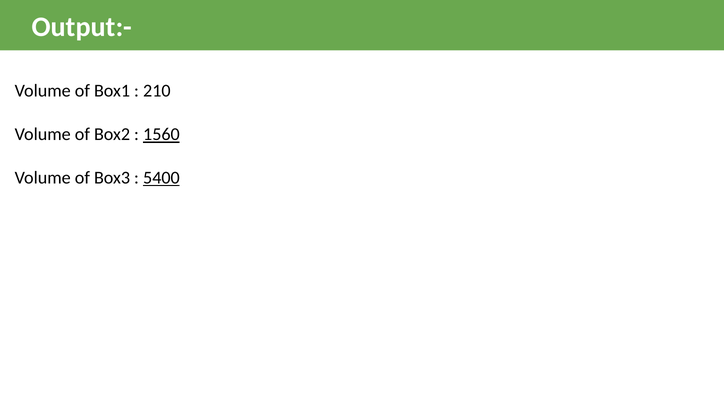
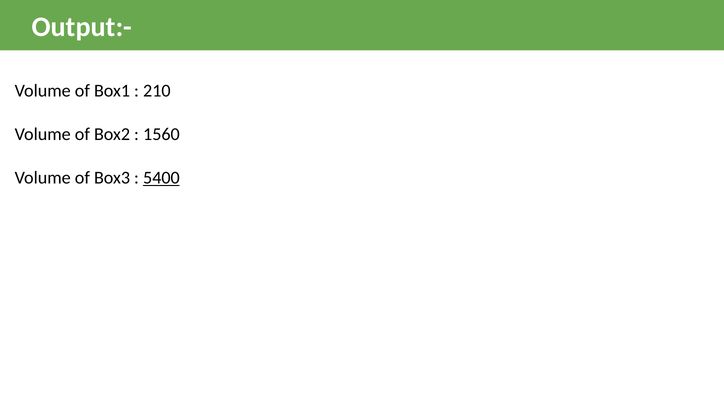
1560 underline: present -> none
